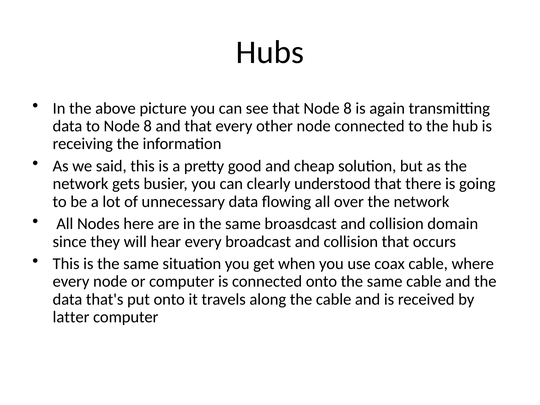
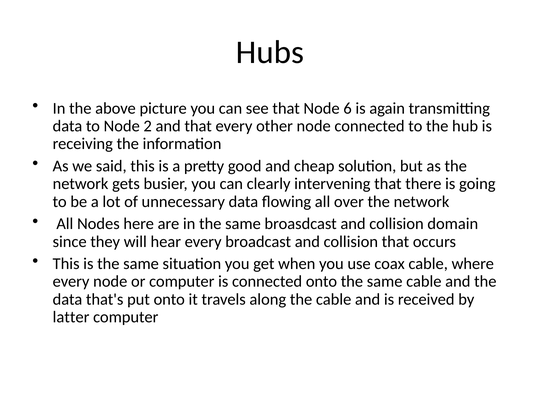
that Node 8: 8 -> 6
to Node 8: 8 -> 2
understood: understood -> intervening
